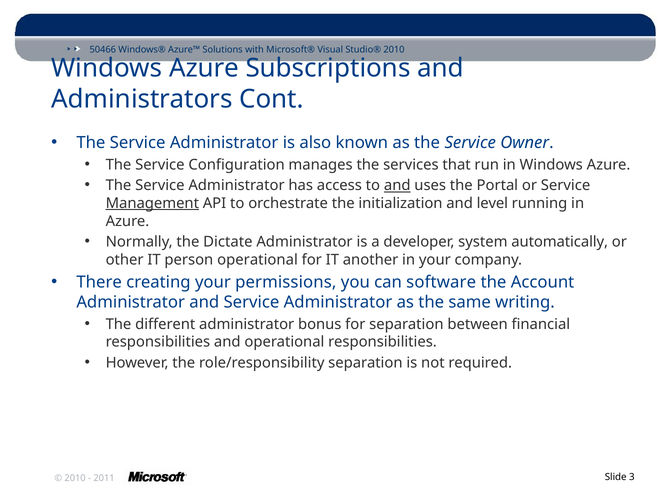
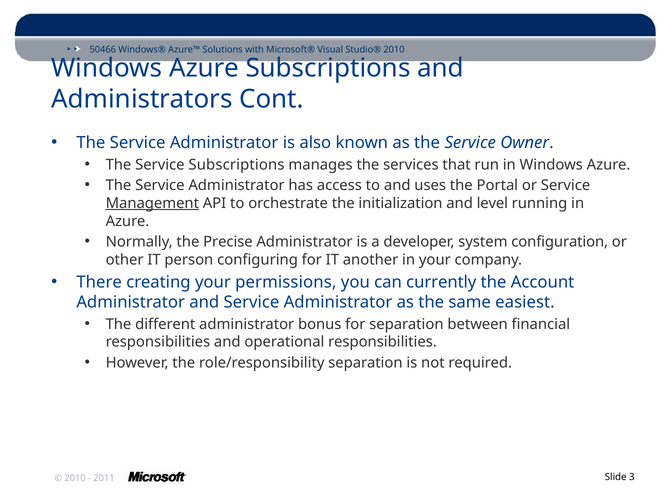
Service Configuration: Configuration -> Subscriptions
and at (397, 185) underline: present -> none
Dictate: Dictate -> Precise
automatically: automatically -> configuration
person operational: operational -> configuring
software: software -> currently
writing: writing -> easiest
